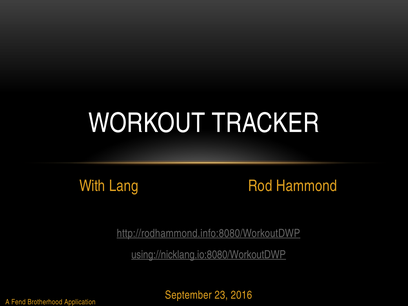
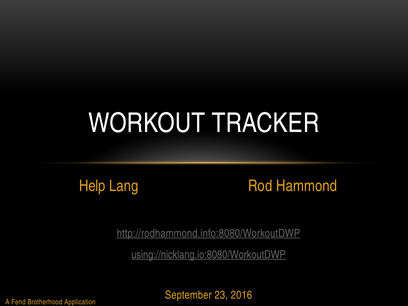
With: With -> Help
